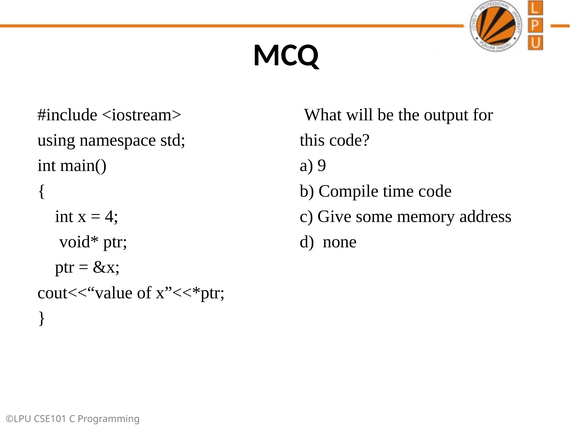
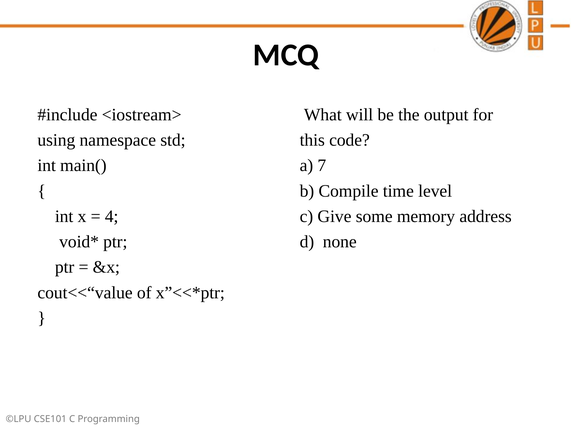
9: 9 -> 7
time code: code -> level
